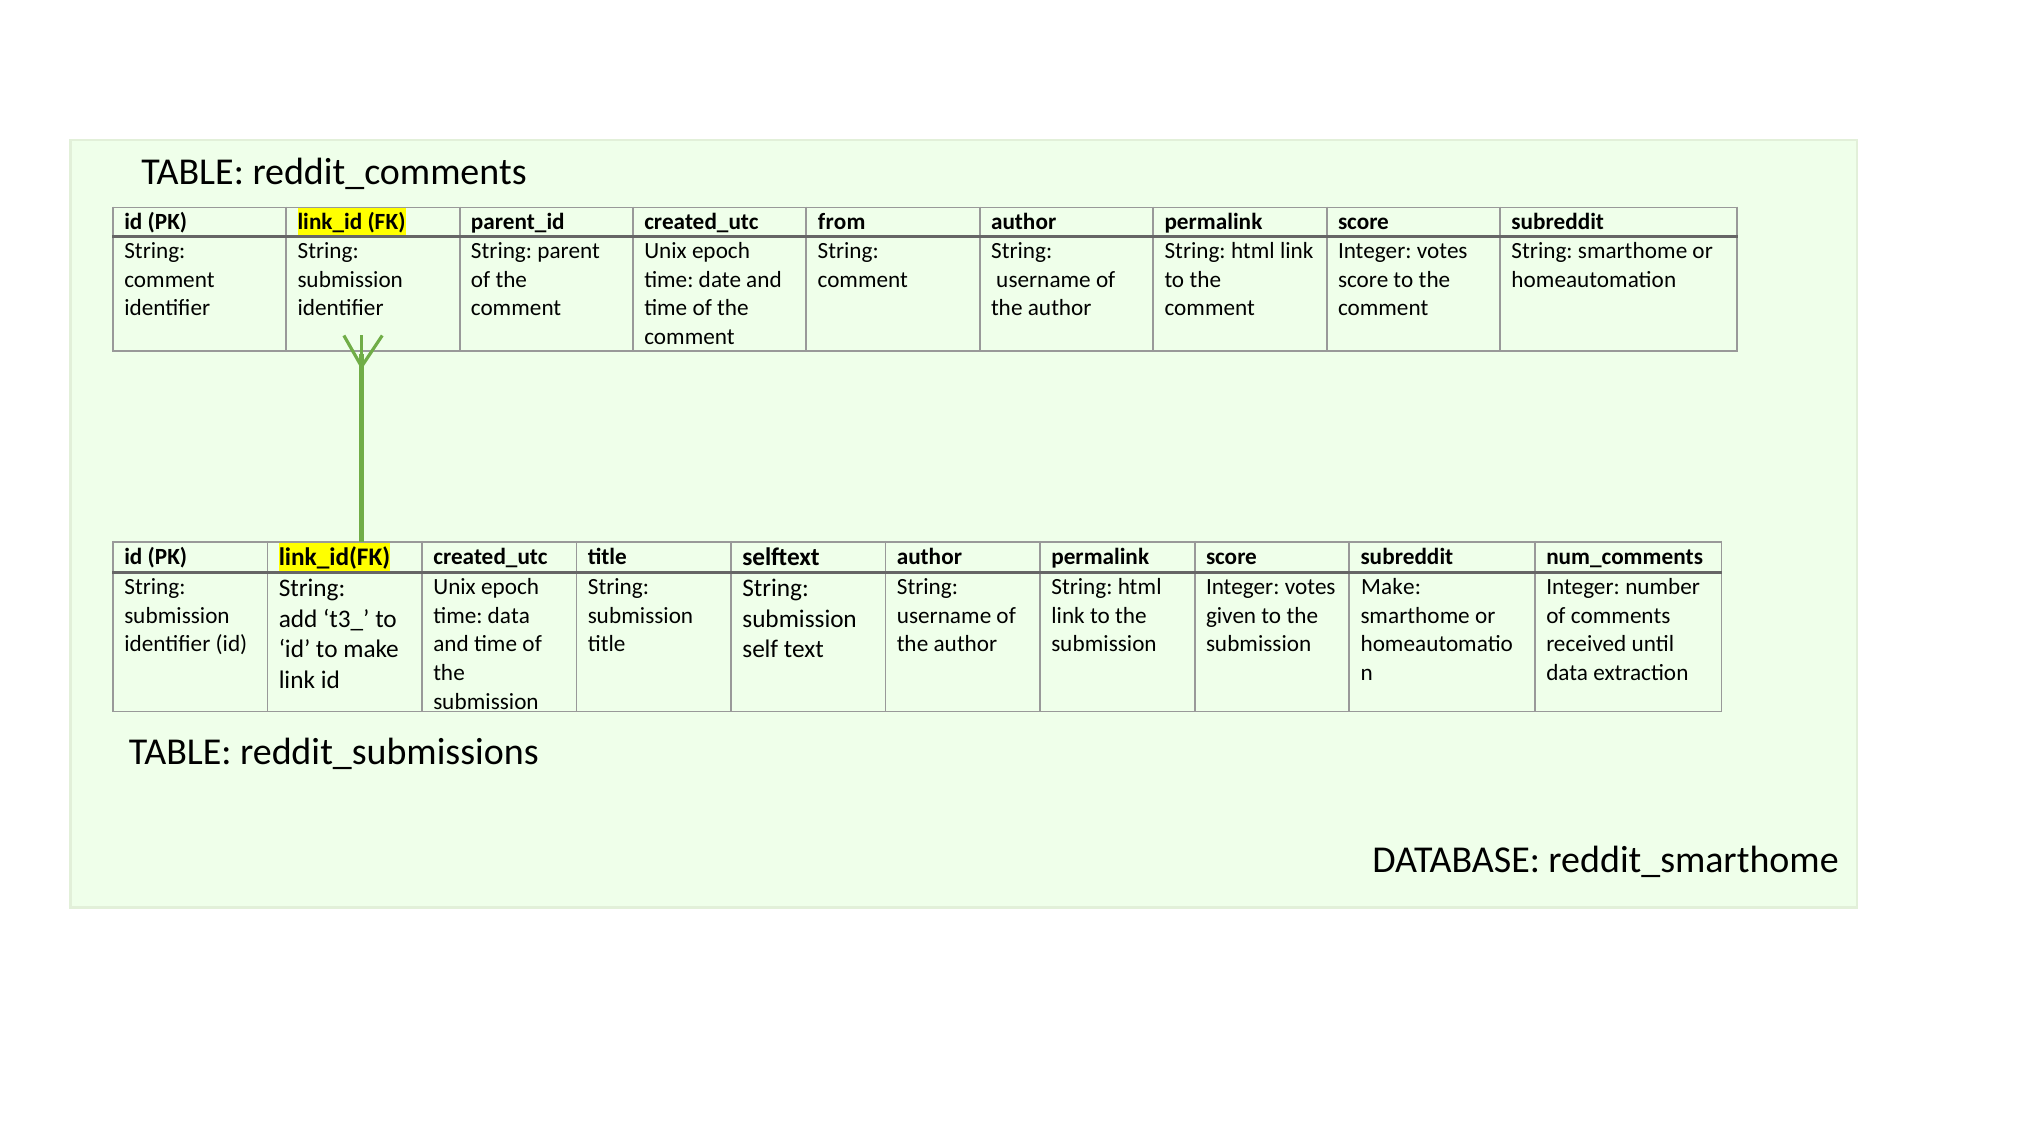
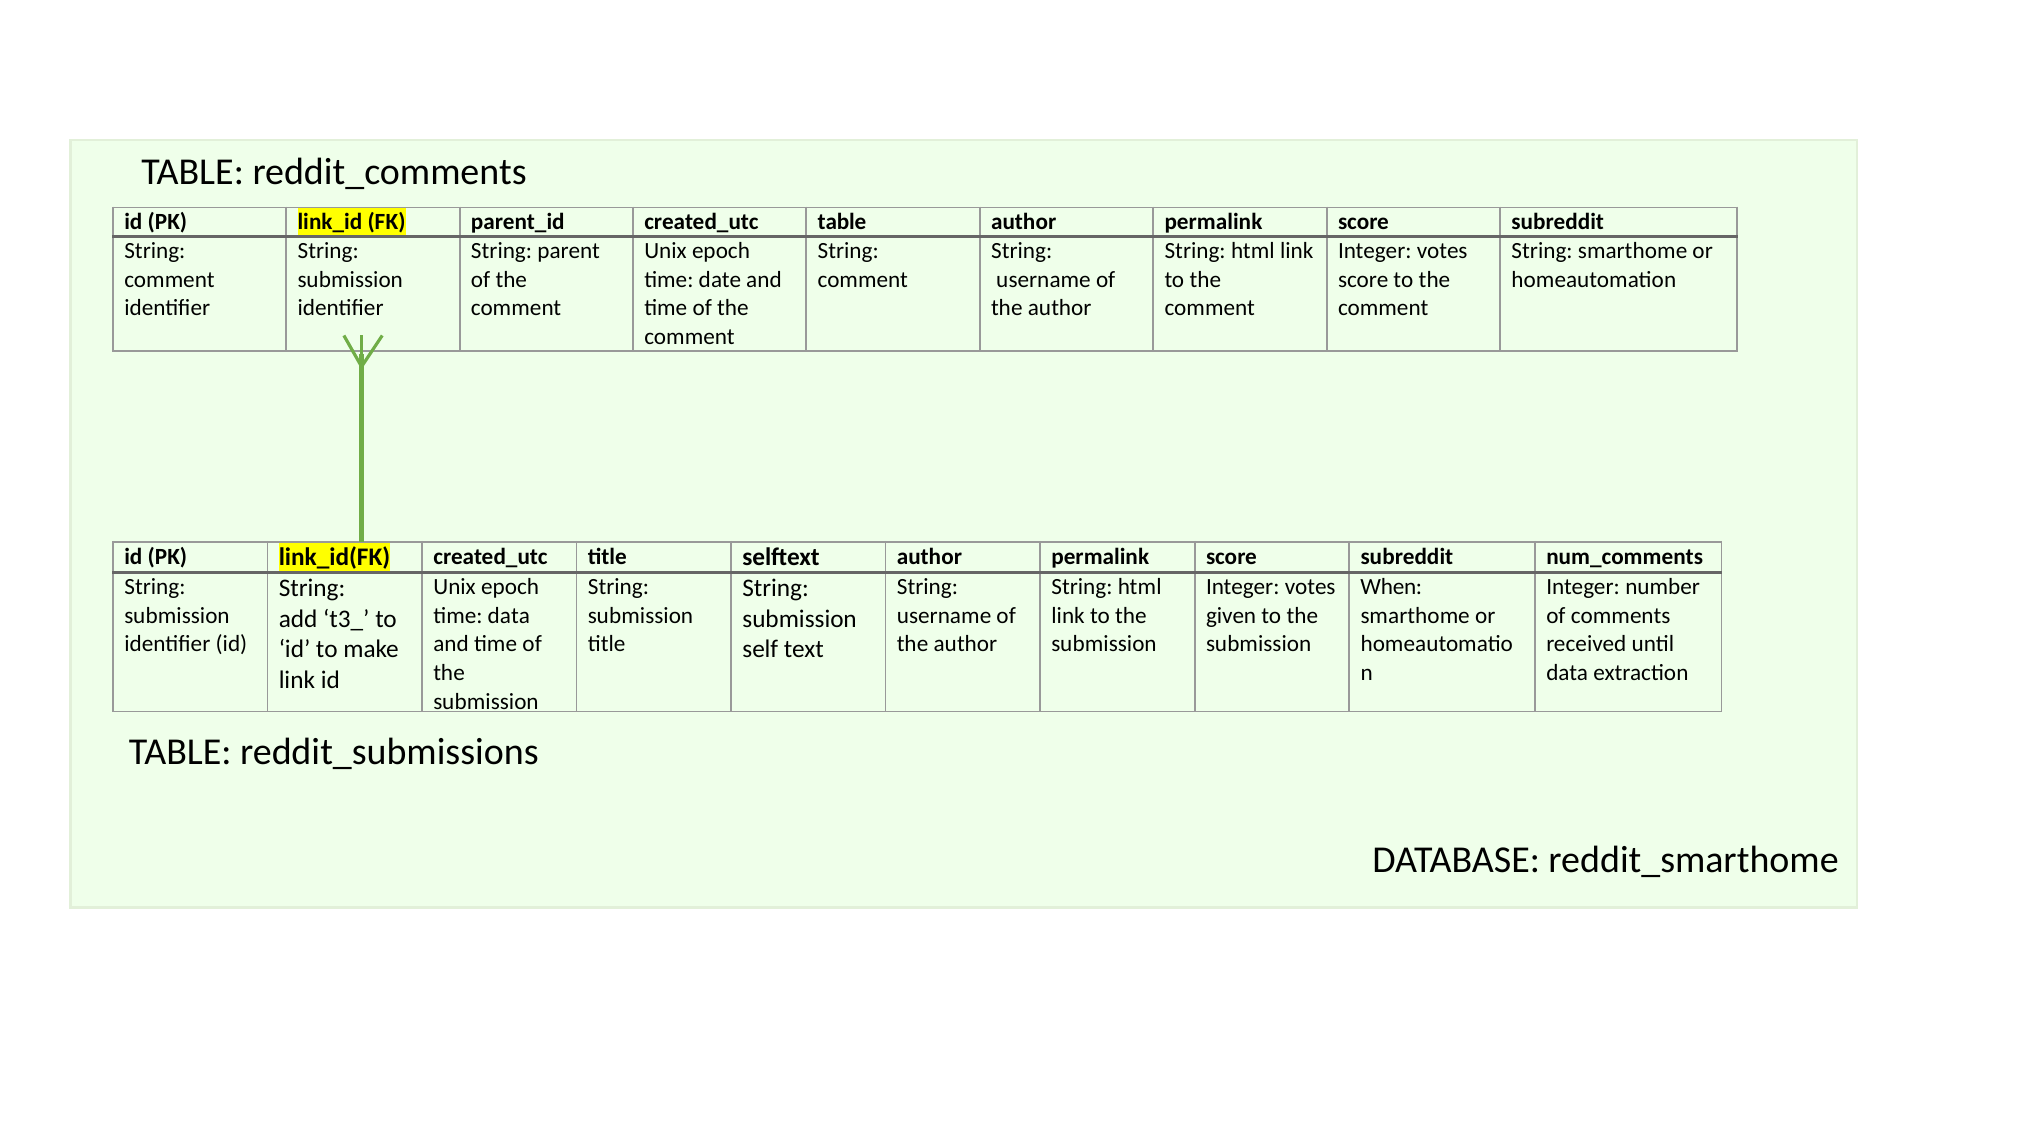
from at (842, 222): from -> table
Make at (1391, 587): Make -> When
